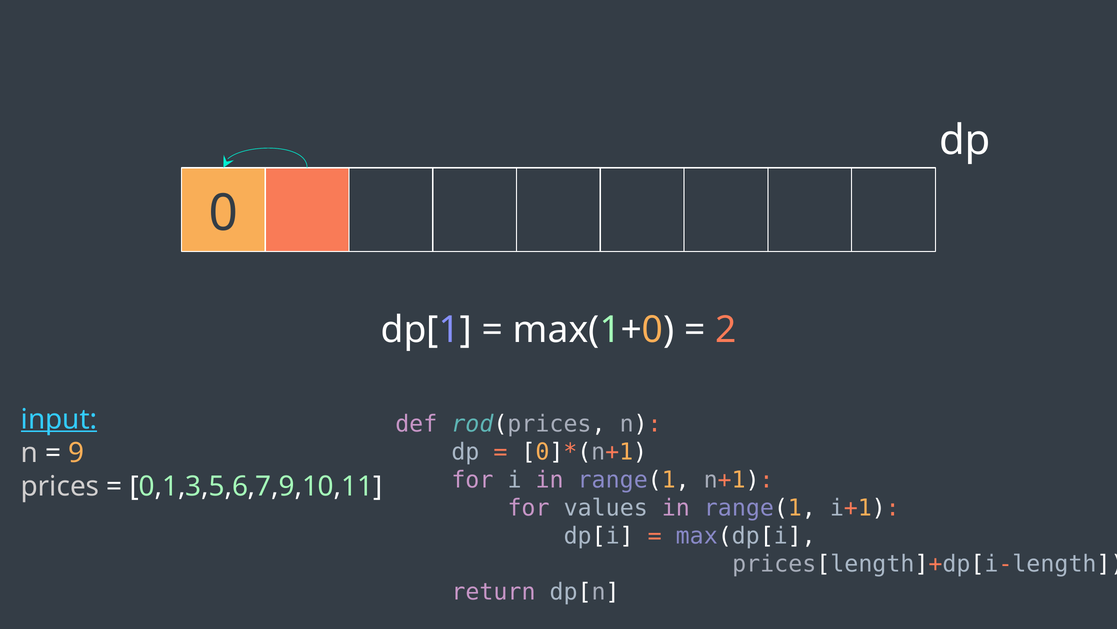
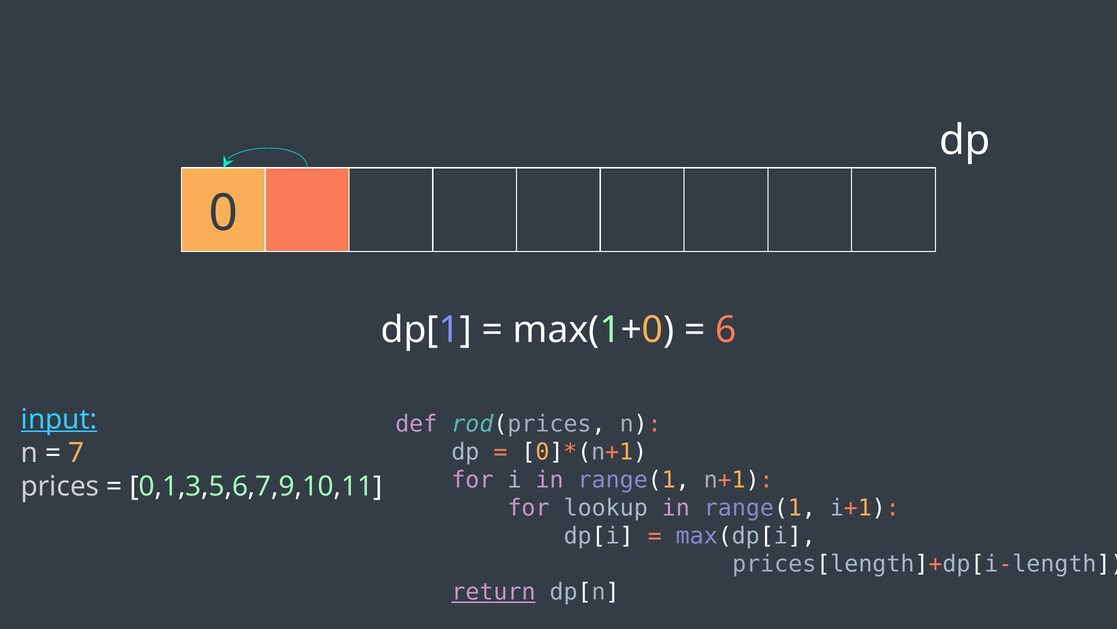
2: 2 -> 6
9: 9 -> 7
values: values -> lookup
return underline: none -> present
